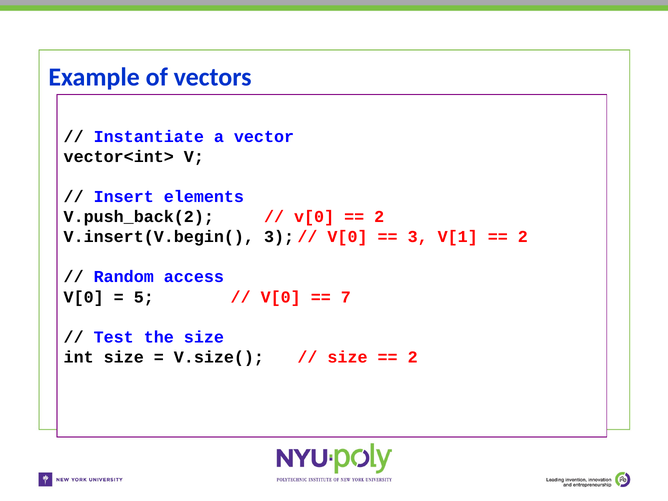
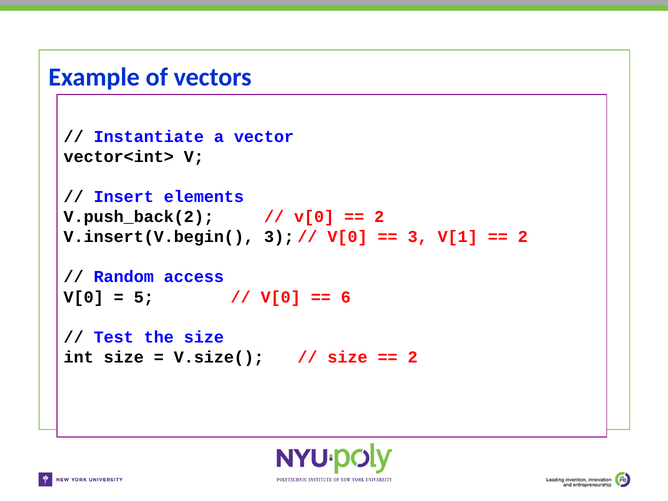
7: 7 -> 6
